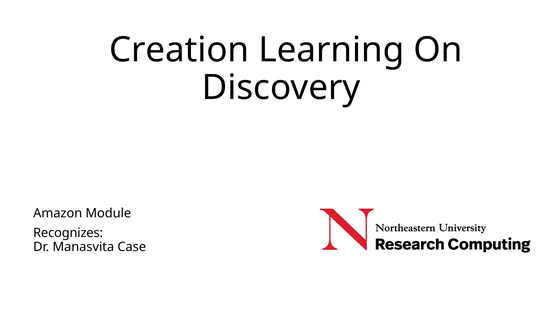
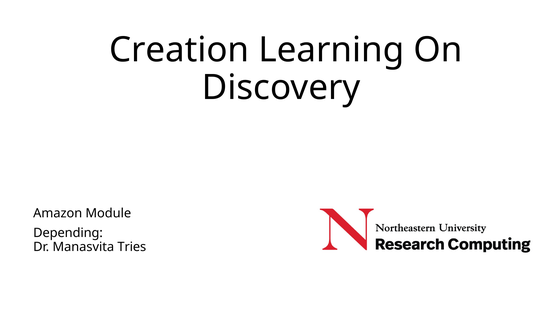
Recognizes: Recognizes -> Depending
Case: Case -> Tries
